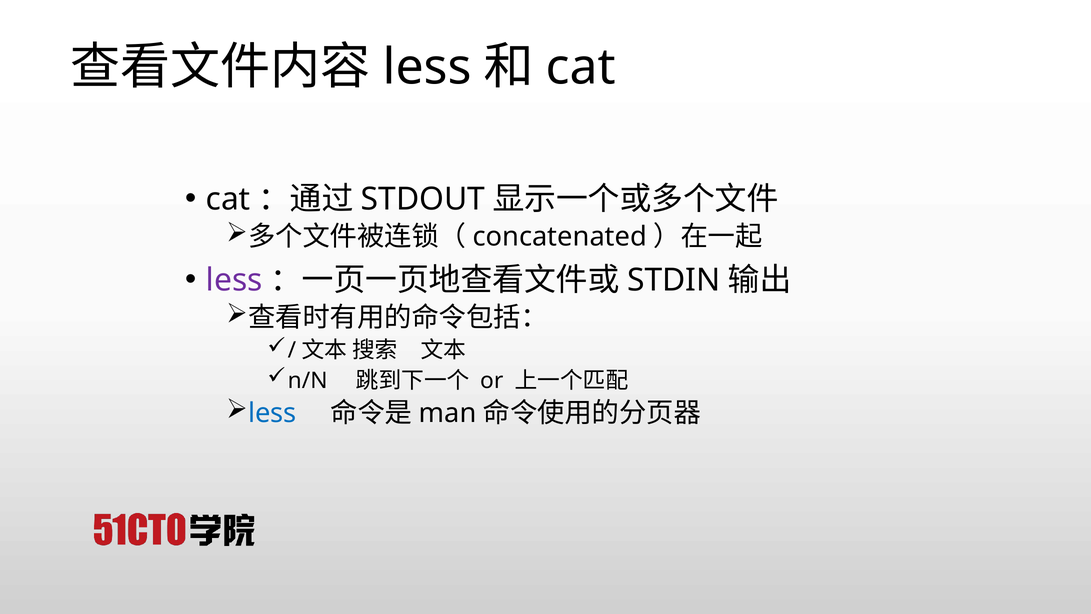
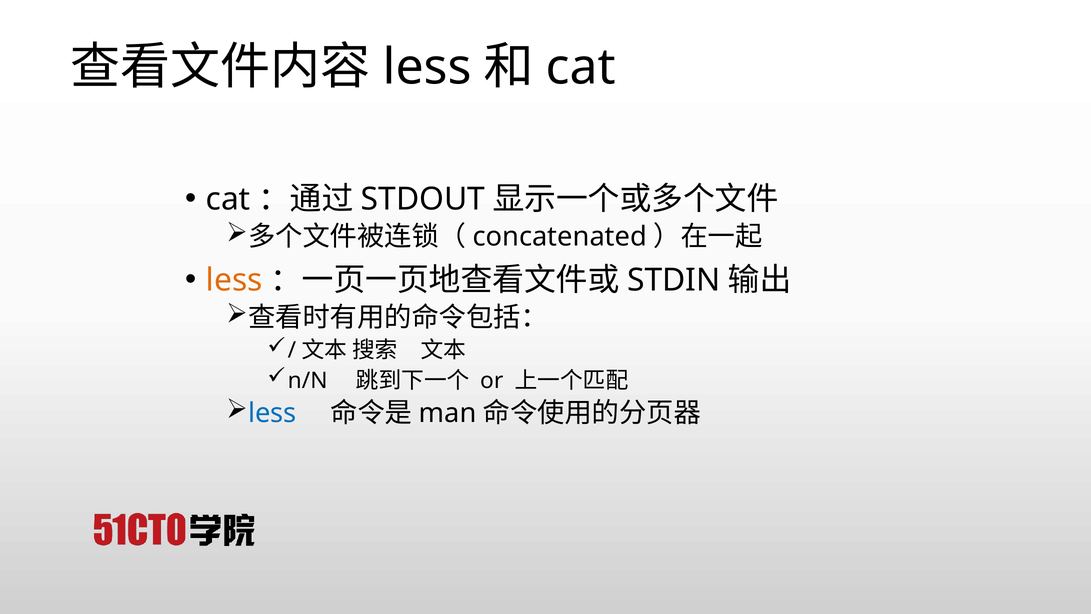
less at (234, 280) colour: purple -> orange
